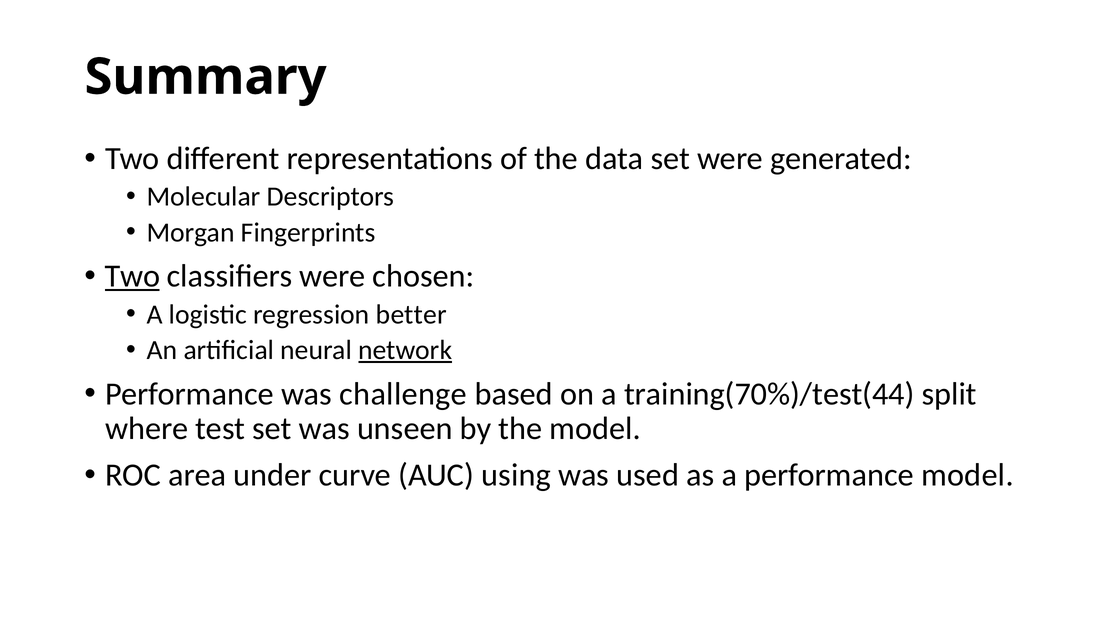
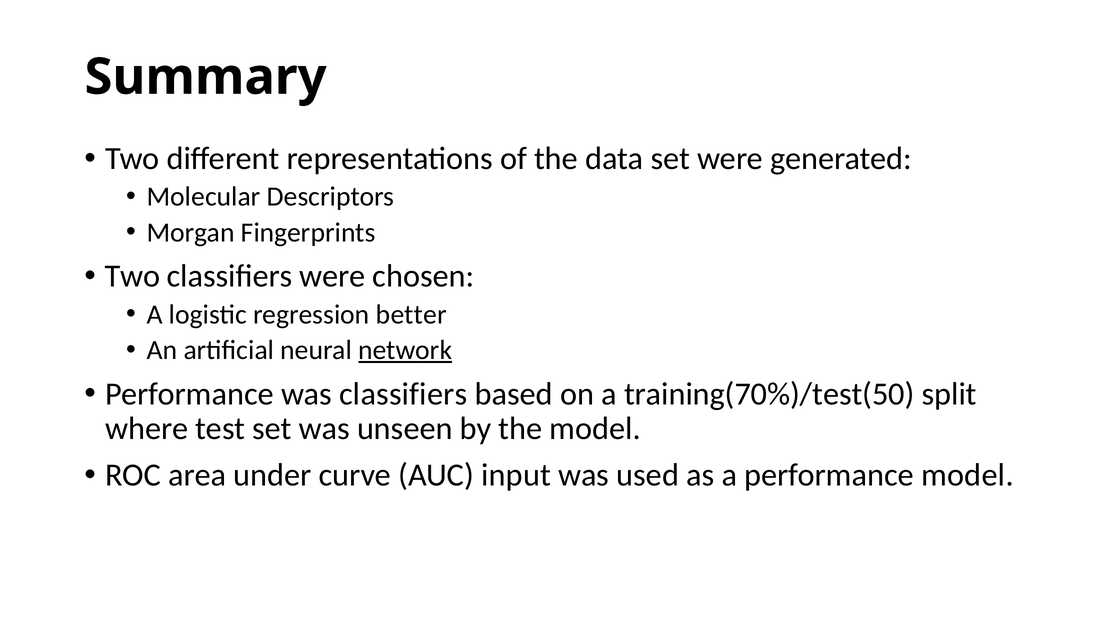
Two at (132, 276) underline: present -> none
was challenge: challenge -> classifiers
training(70%)/test(44: training(70%)/test(44 -> training(70%)/test(50
using: using -> input
